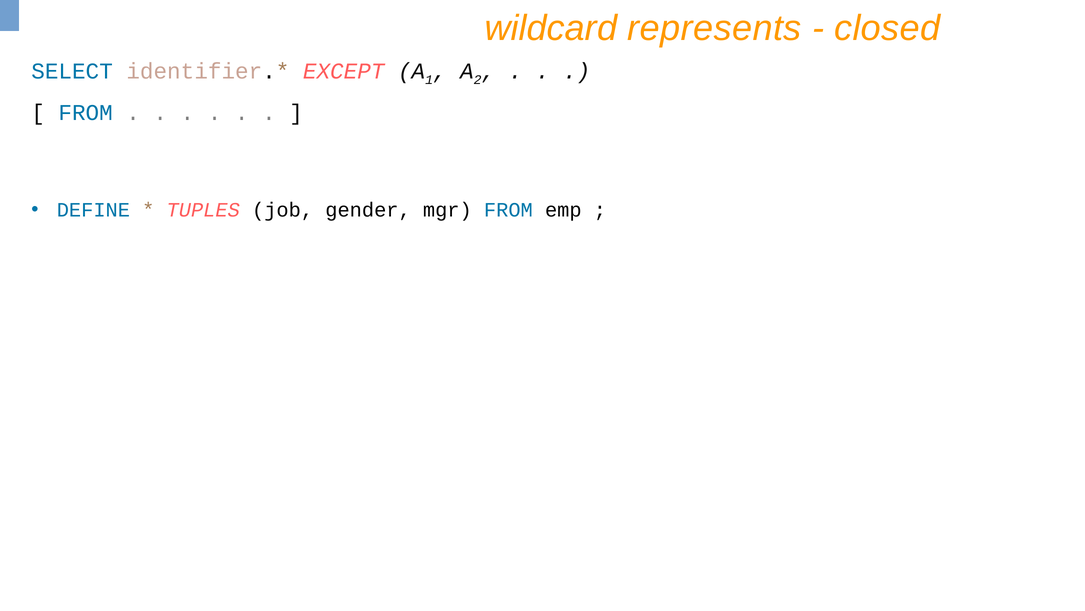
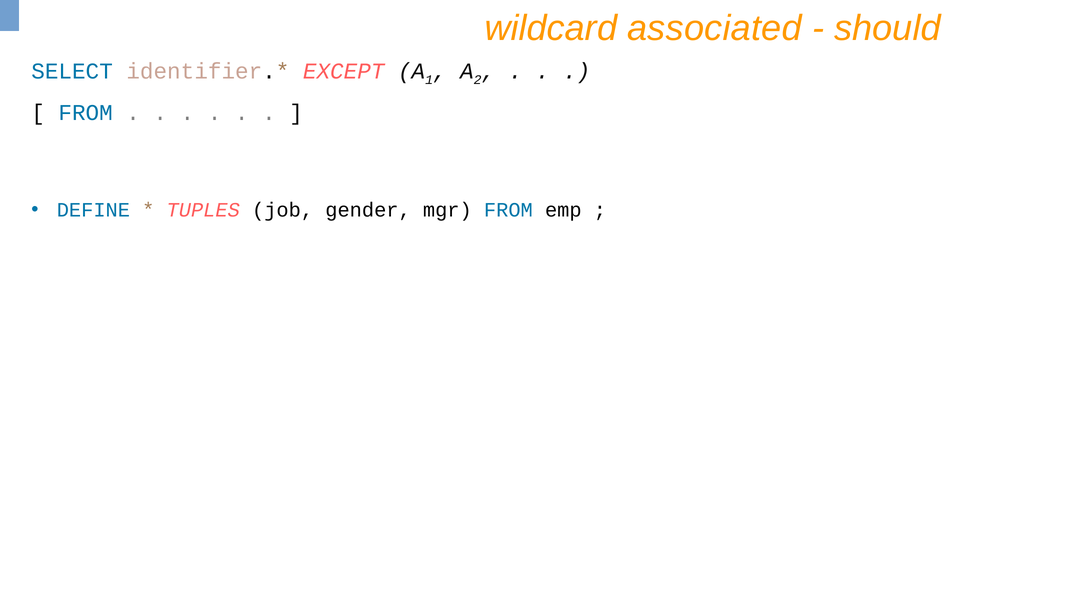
represents: represents -> associated
closed: closed -> should
